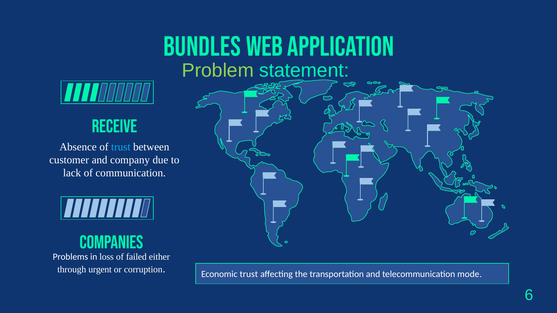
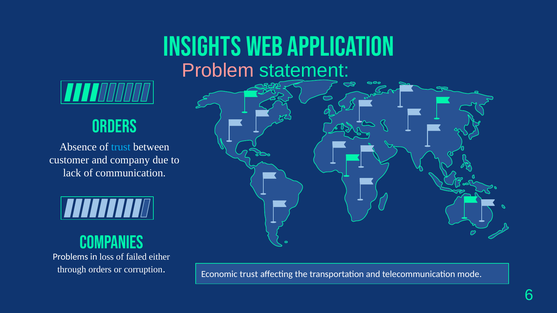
BUNDLES: BUNDLES -> INSIGHTS
Problem colour: light green -> pink
Receive at (114, 126): Receive -> Orders
through urgent: urgent -> orders
